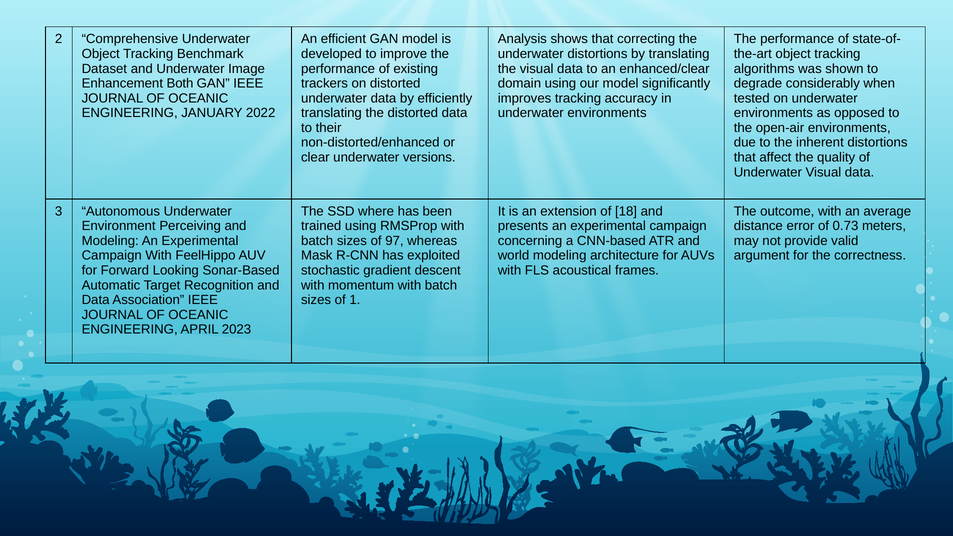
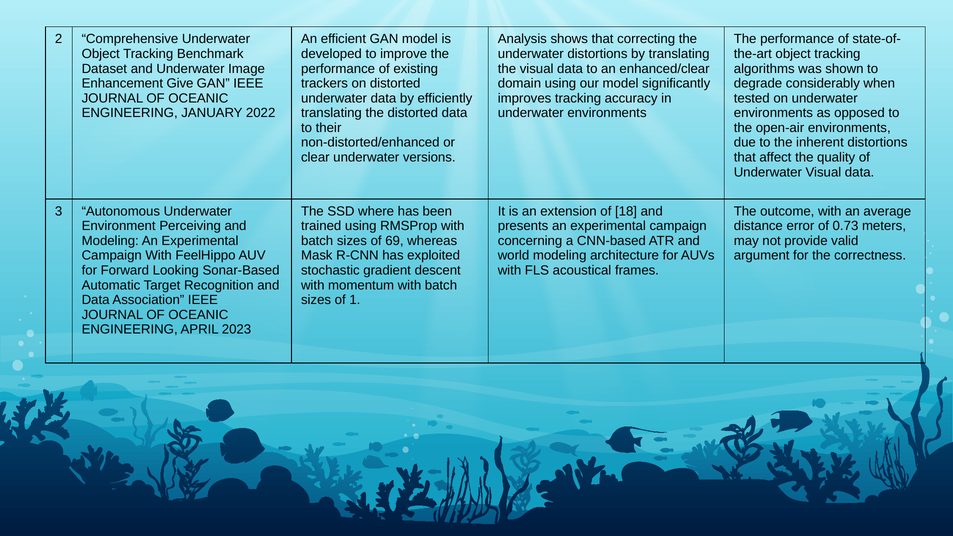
Both: Both -> Give
97: 97 -> 69
